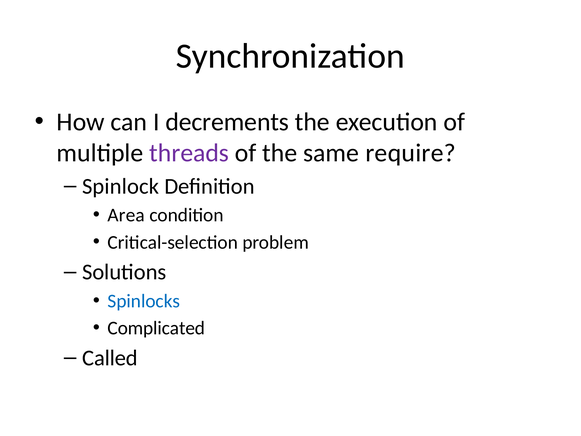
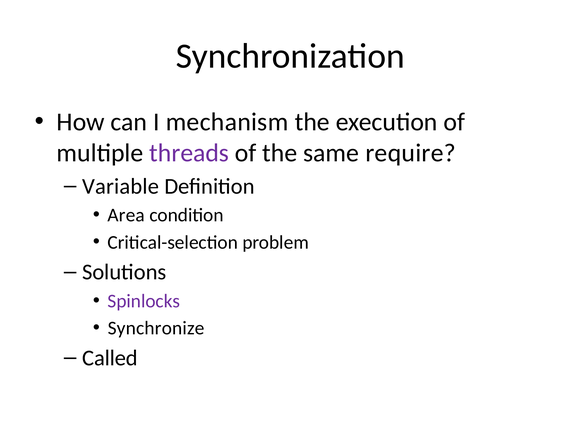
decrements: decrements -> mechanism
Spinlock: Spinlock -> Variable
Spinlocks colour: blue -> purple
Complicated: Complicated -> Synchronize
